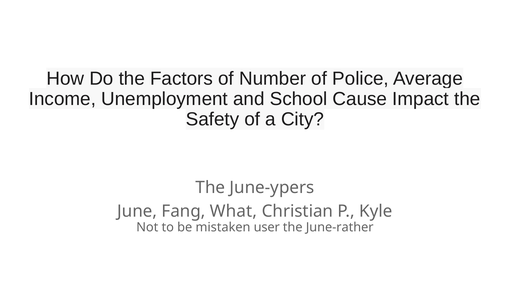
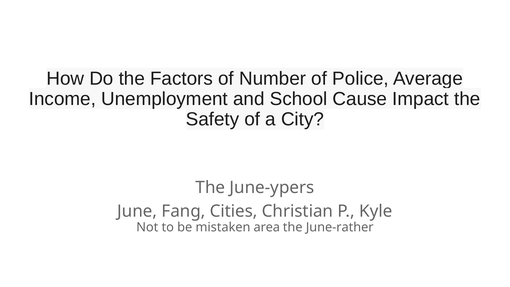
What: What -> Cities
user: user -> area
